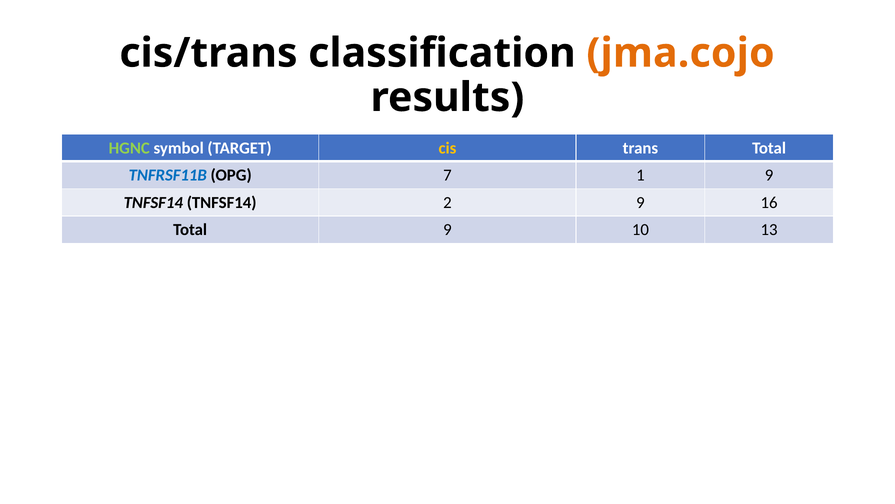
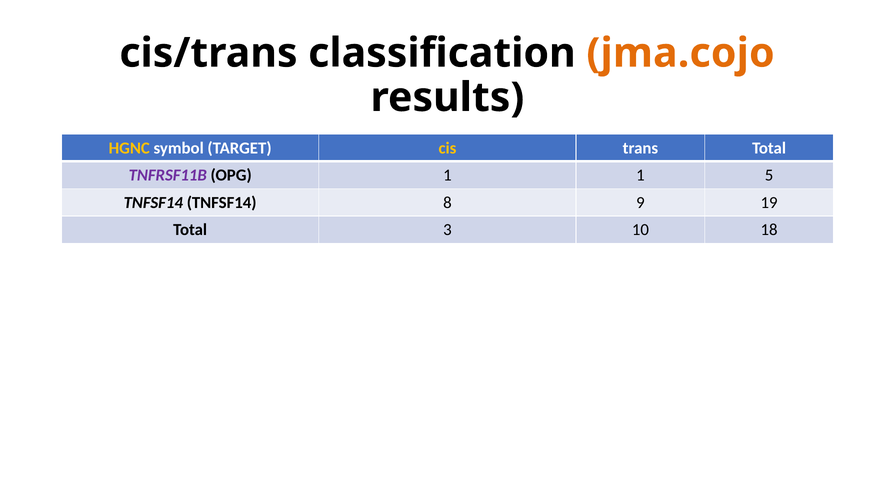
HGNC colour: light green -> yellow
TNFRSF11B colour: blue -> purple
OPG 7: 7 -> 1
1 9: 9 -> 5
2: 2 -> 8
16: 16 -> 19
Total 9: 9 -> 3
13: 13 -> 18
